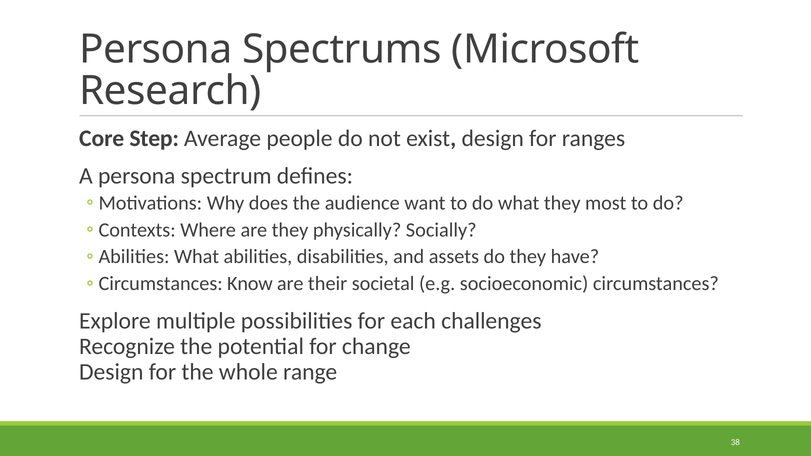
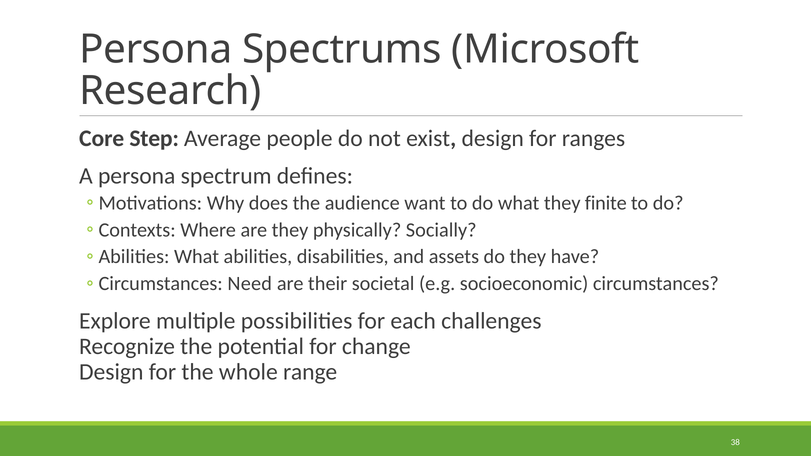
most: most -> finite
Know: Know -> Need
